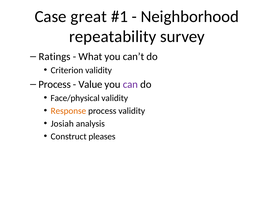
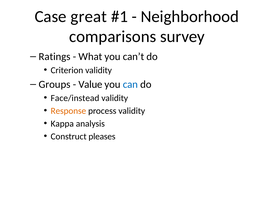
repeatability: repeatability -> comparisons
Process at (55, 84): Process -> Groups
can colour: purple -> blue
Face/physical: Face/physical -> Face/instead
Josiah: Josiah -> Kappa
